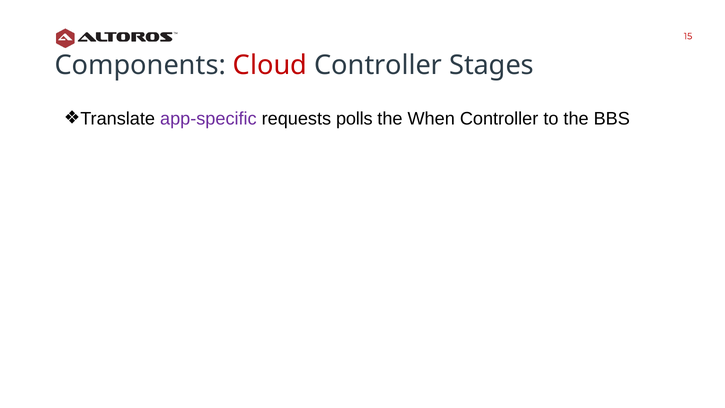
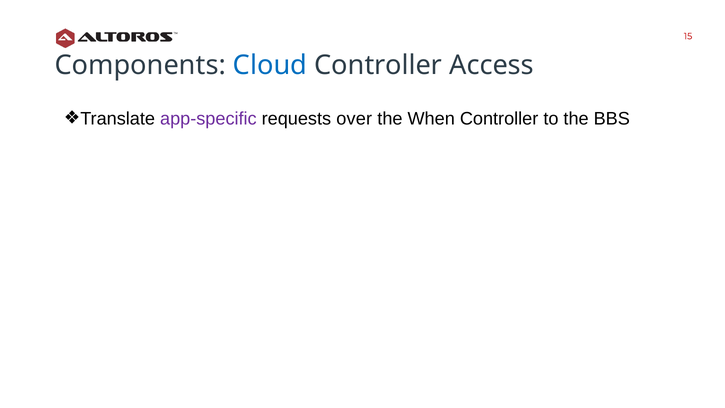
Cloud colour: red -> blue
Stages: Stages -> Access
polls: polls -> over
